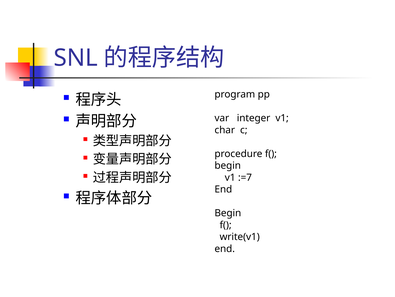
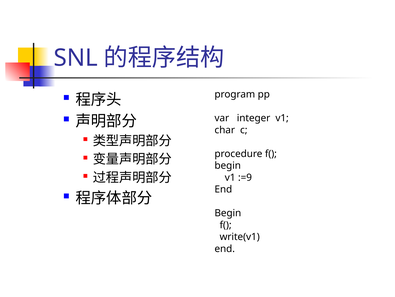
:=7: :=7 -> :=9
